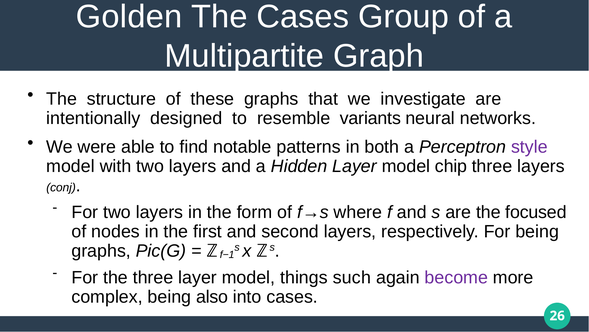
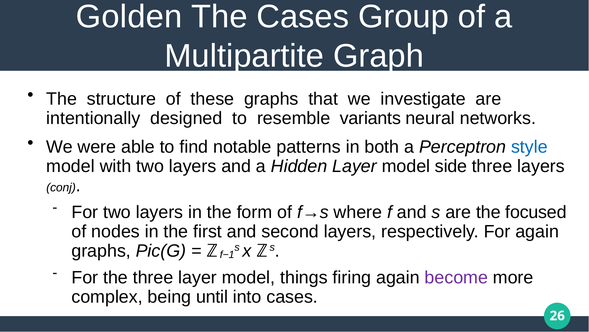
style colour: purple -> blue
chip: chip -> side
For being: being -> again
such: such -> firing
also: also -> until
